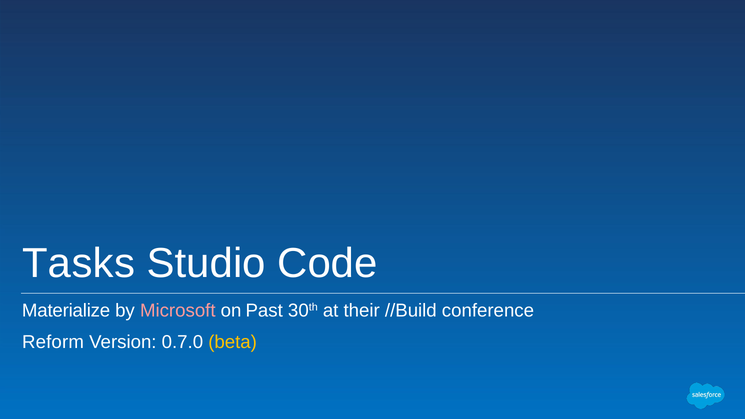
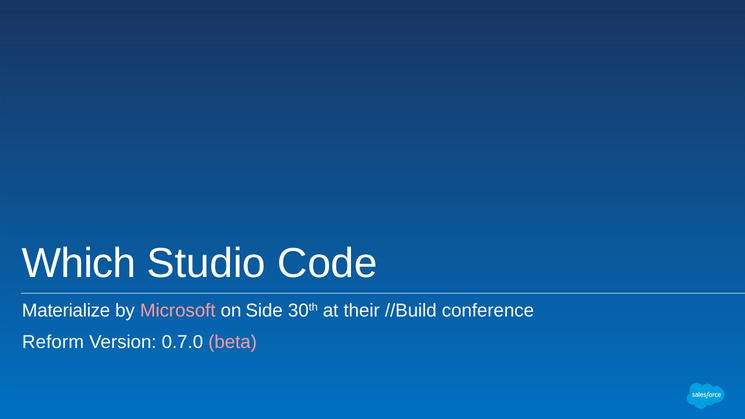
Tasks: Tasks -> Which
Past: Past -> Side
beta colour: yellow -> pink
